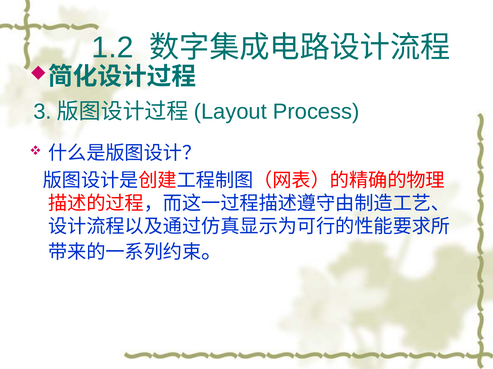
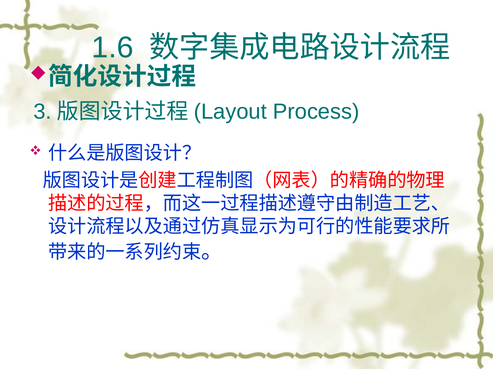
1.2: 1.2 -> 1.6
